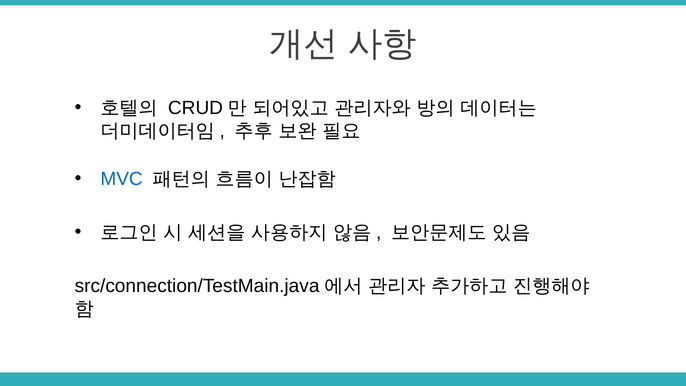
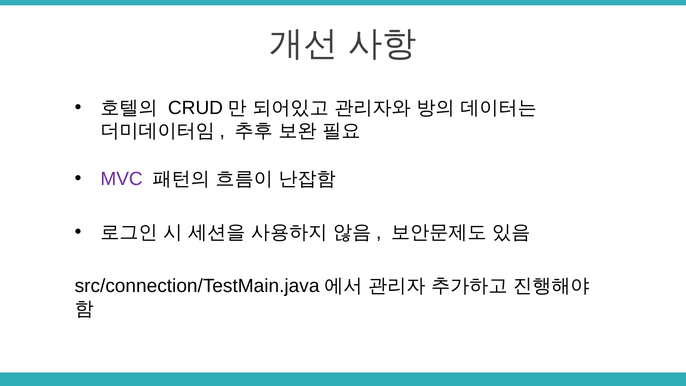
MVC colour: blue -> purple
